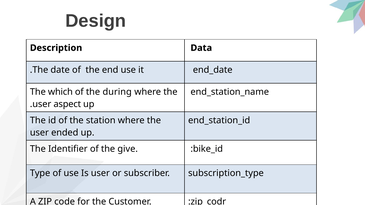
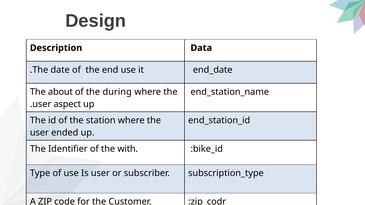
which: which -> about
give: give -> with
